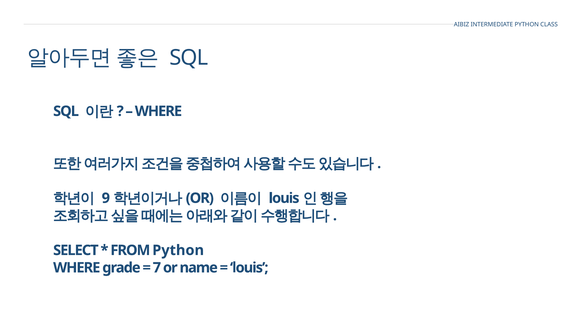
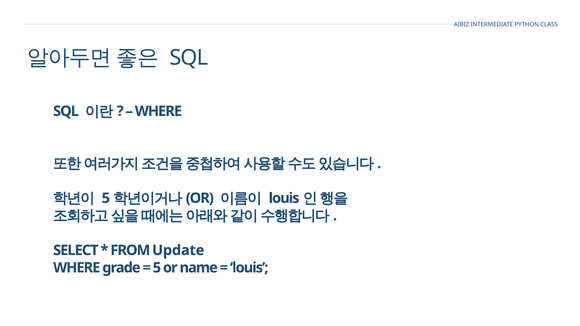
9 at (106, 198): 9 -> 5
FROM Python: Python -> Update
7 at (157, 268): 7 -> 5
